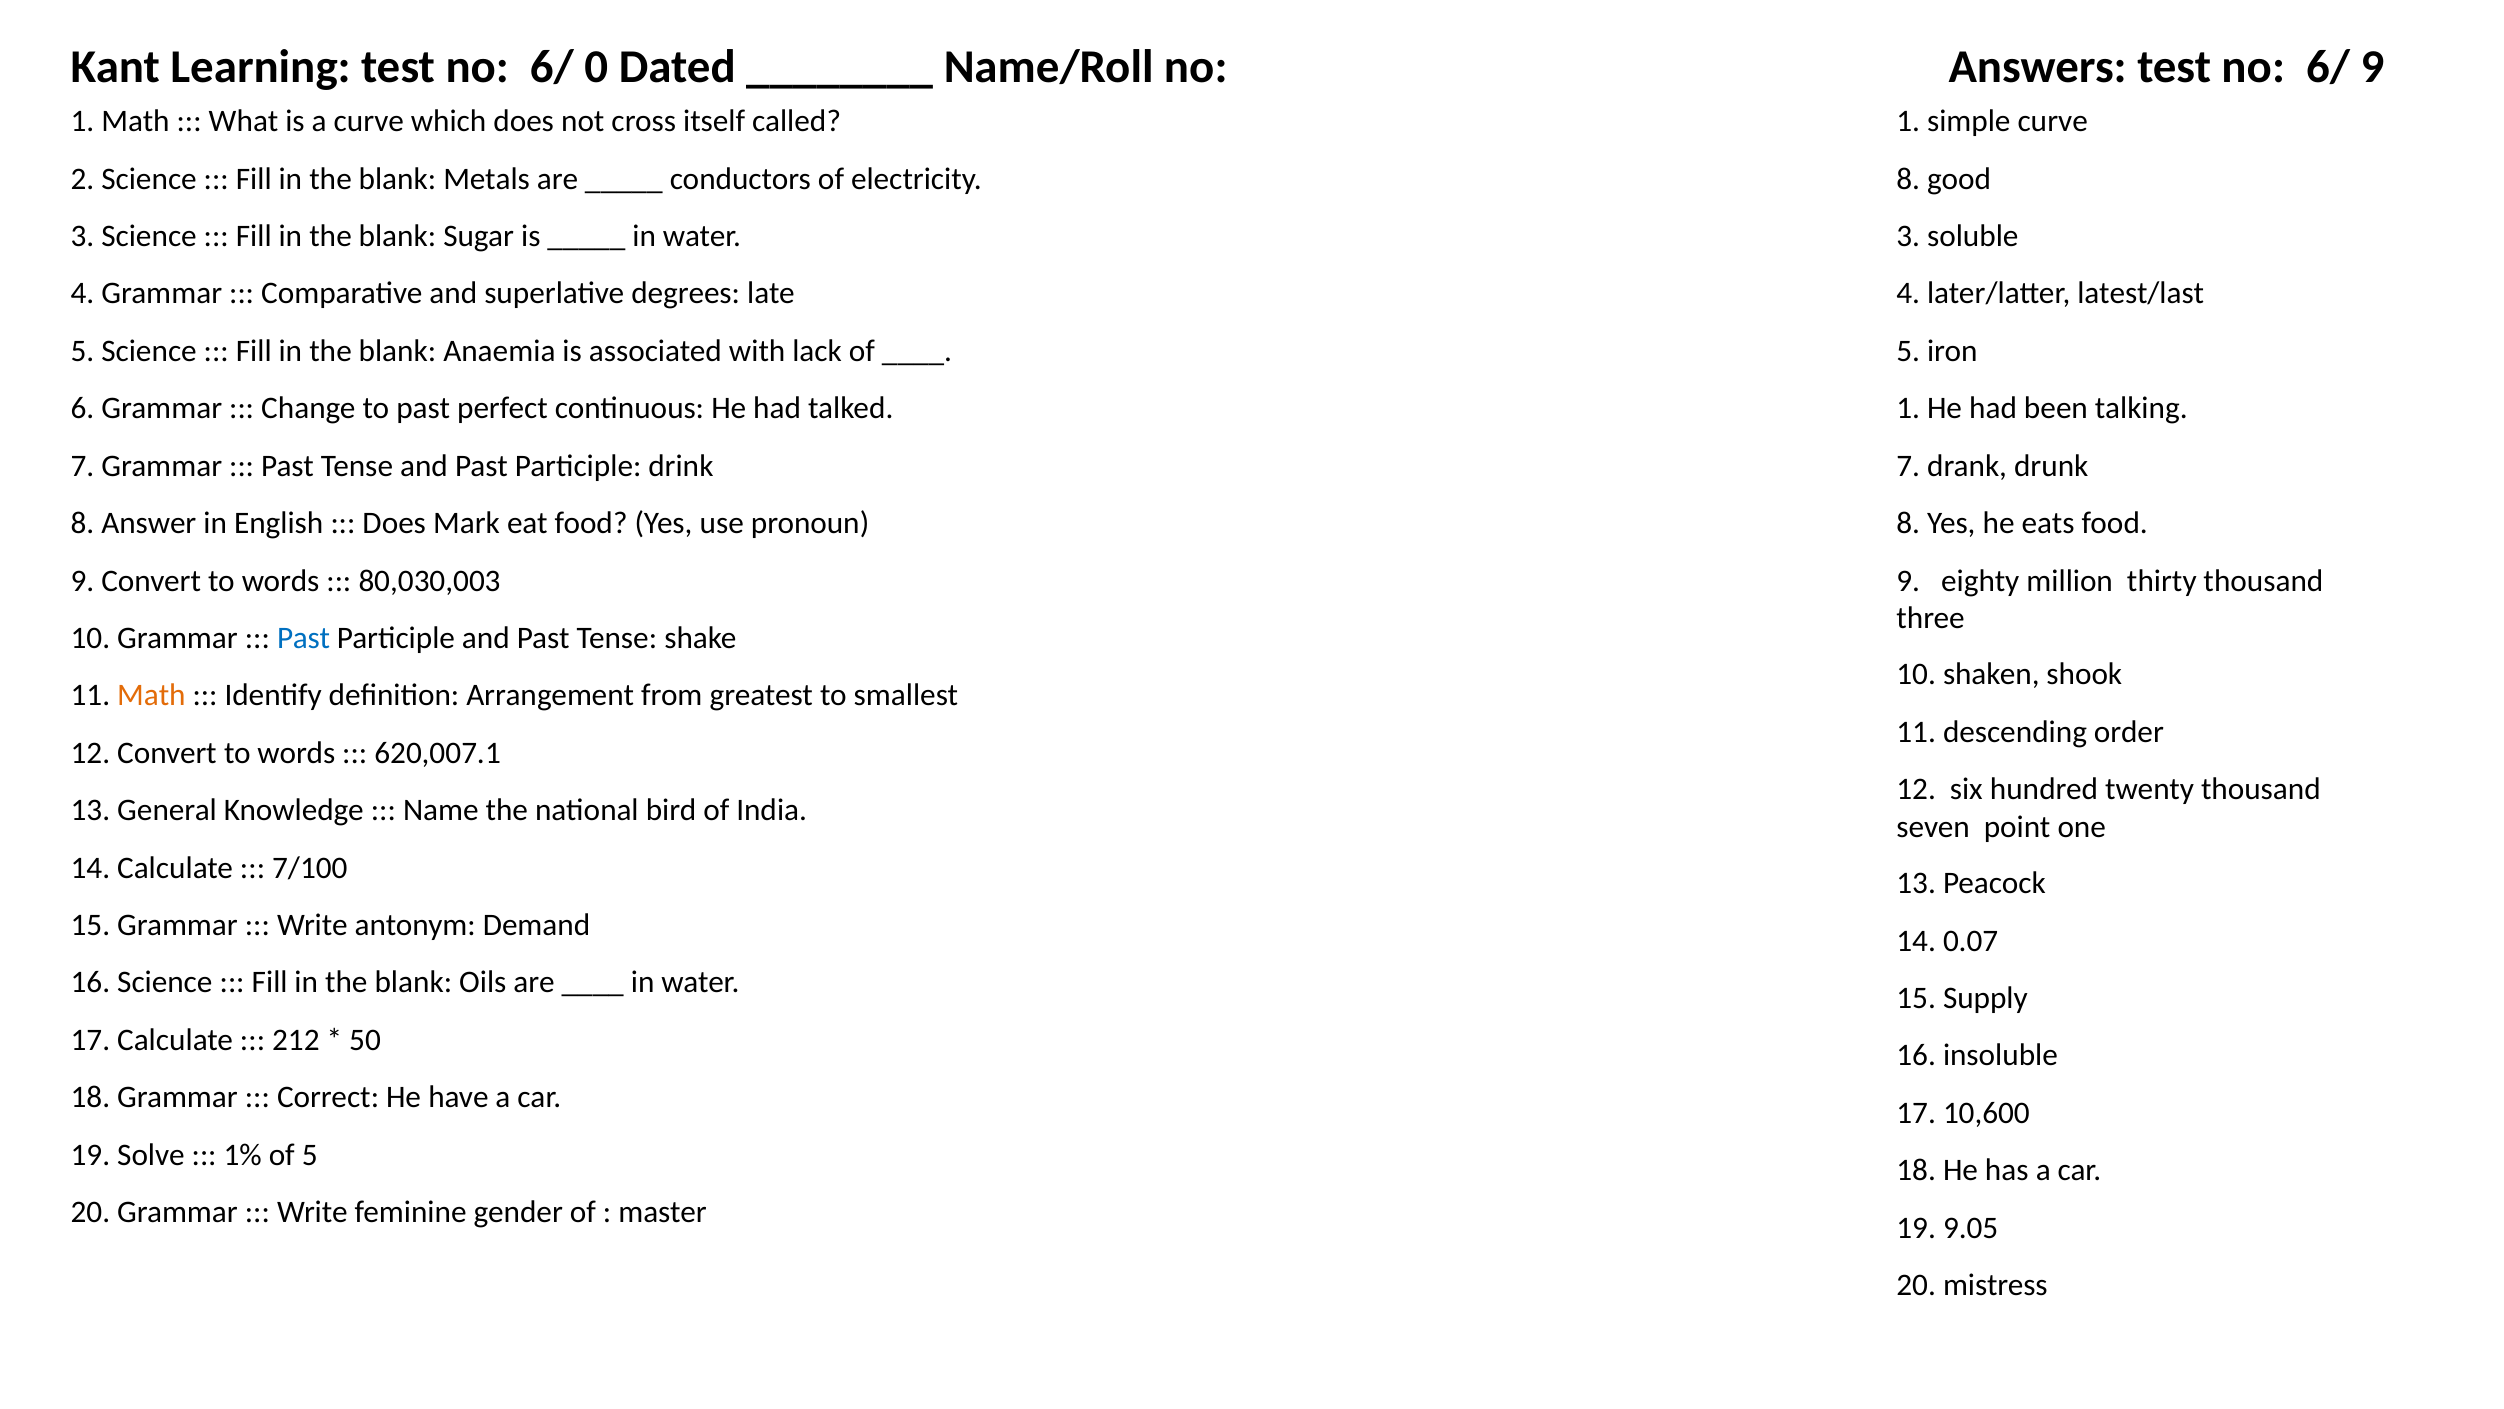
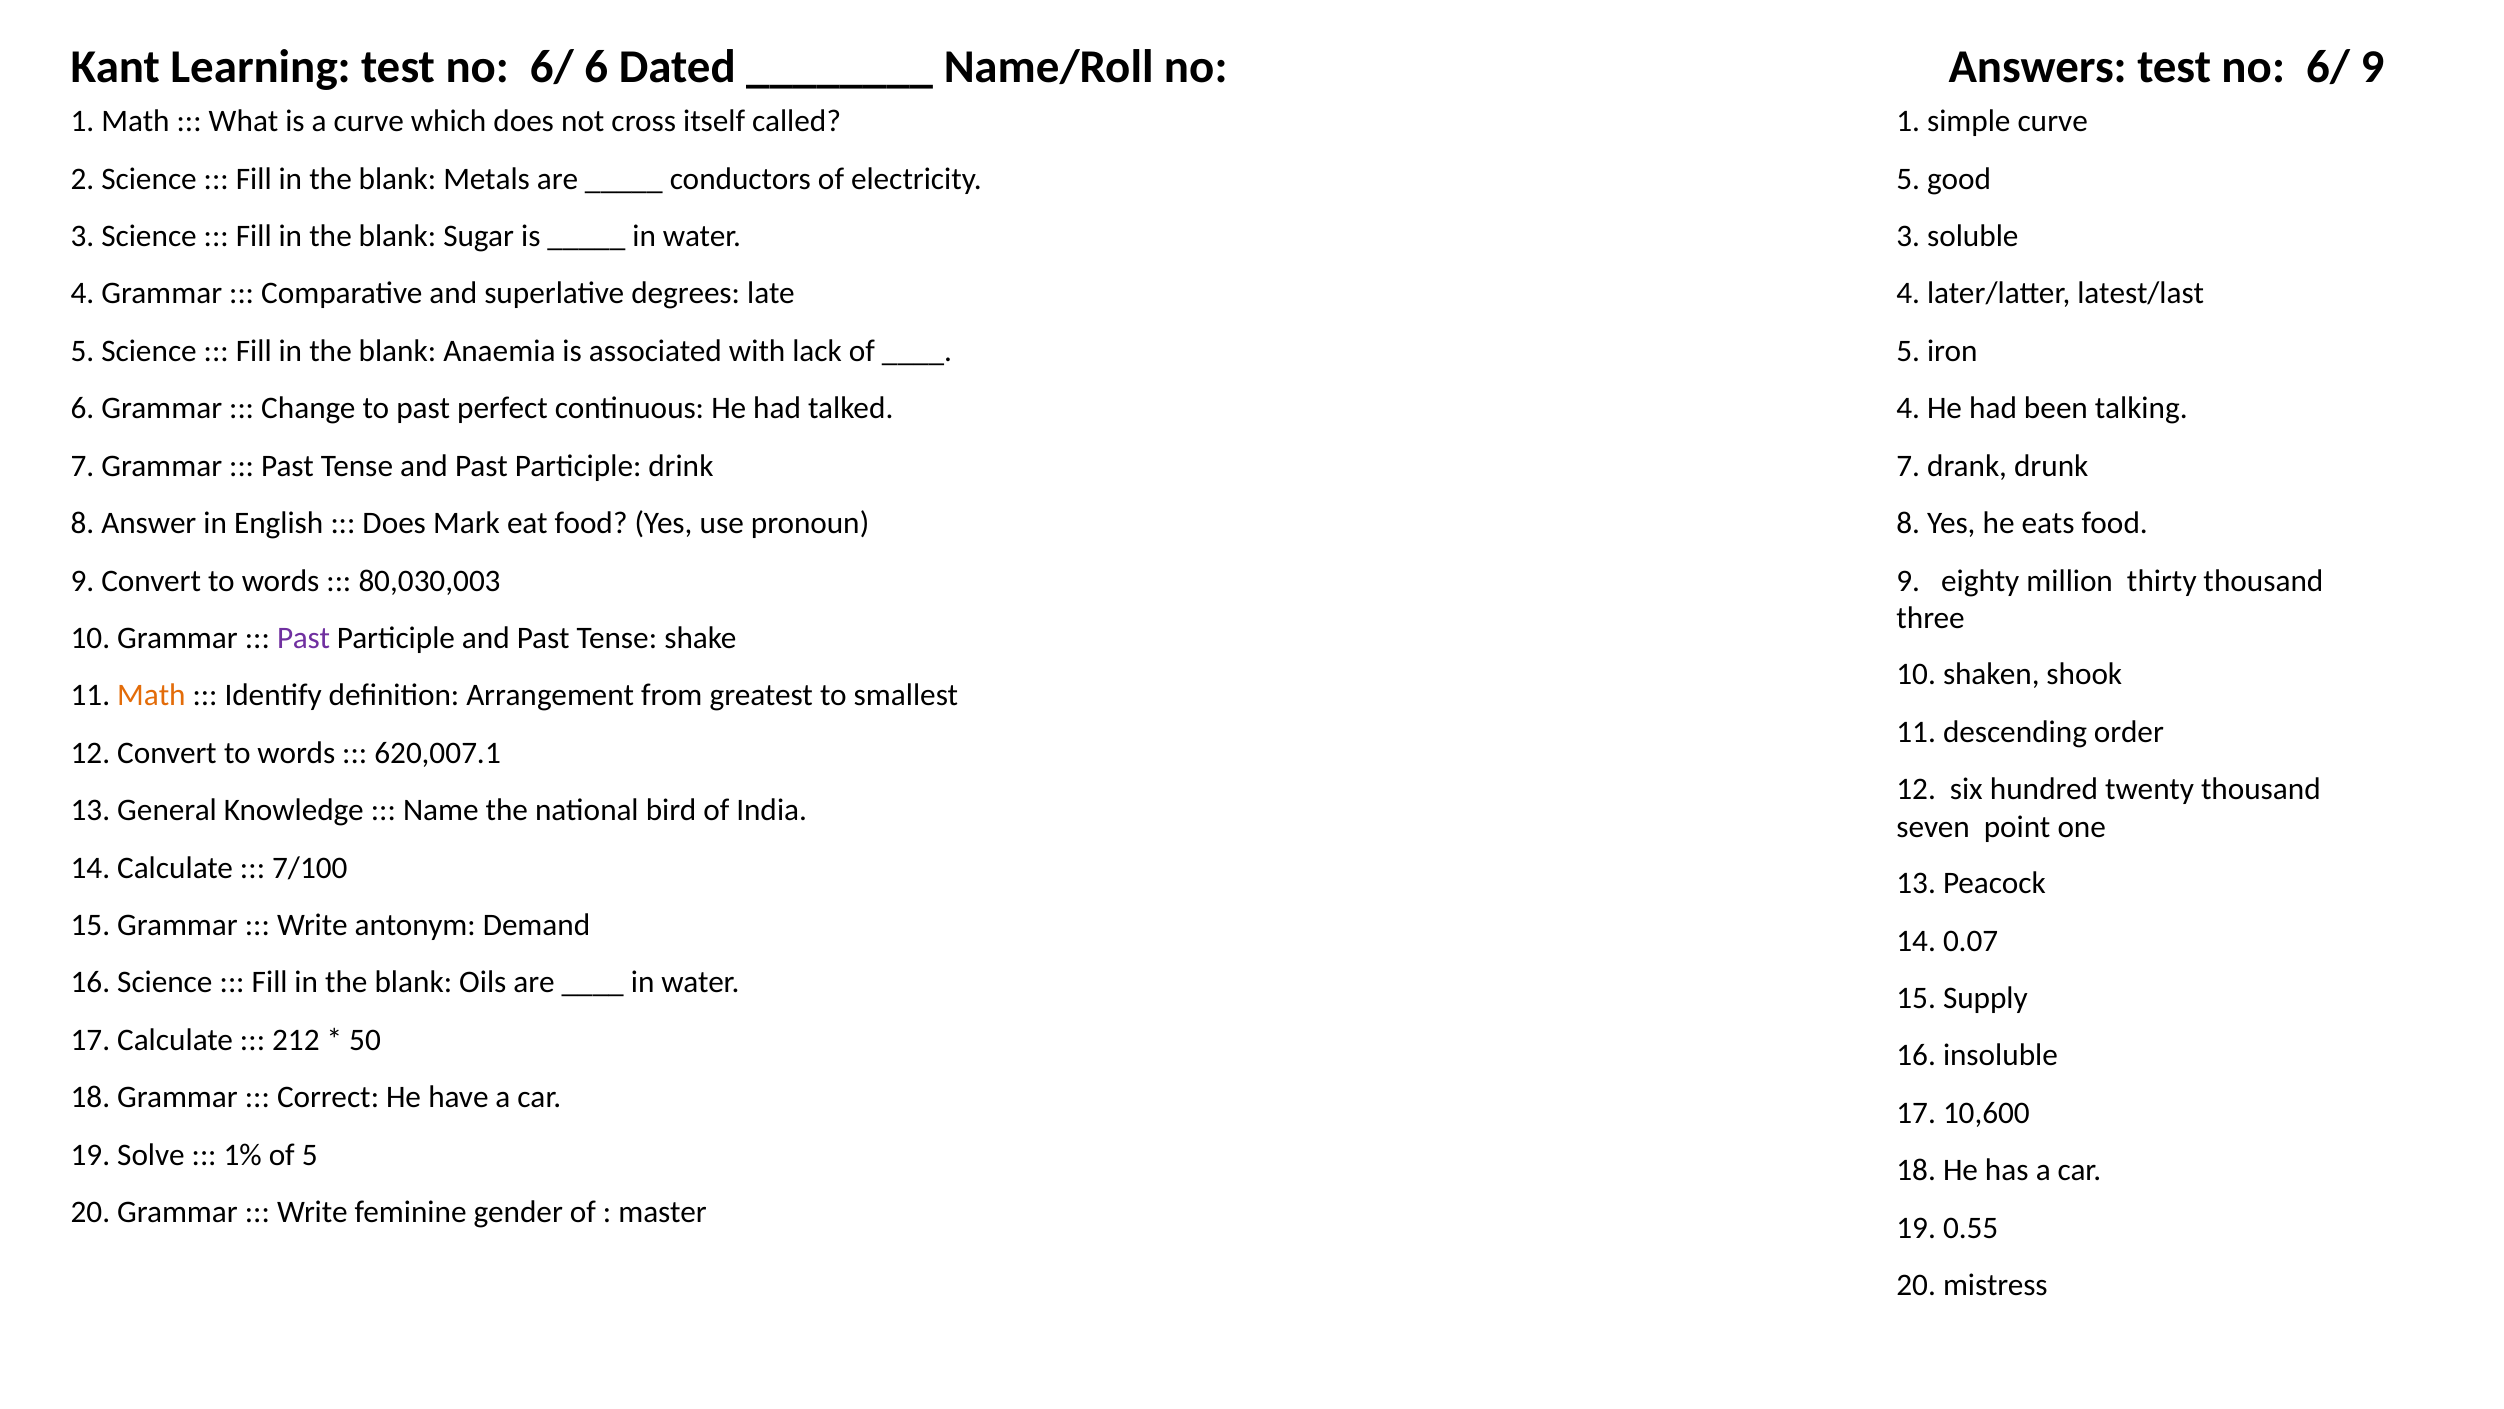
6/ 0: 0 -> 6
electricity 8: 8 -> 5
talked 1: 1 -> 4
Past at (304, 638) colour: blue -> purple
9.05: 9.05 -> 0.55
